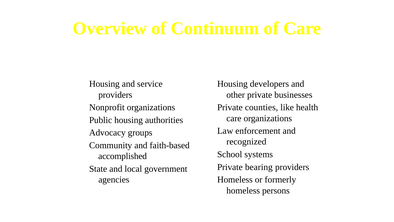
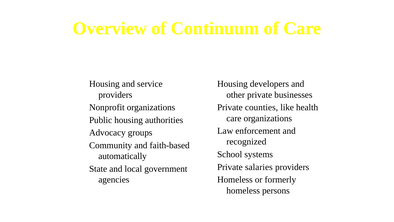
accomplished: accomplished -> automatically
bearing: bearing -> salaries
